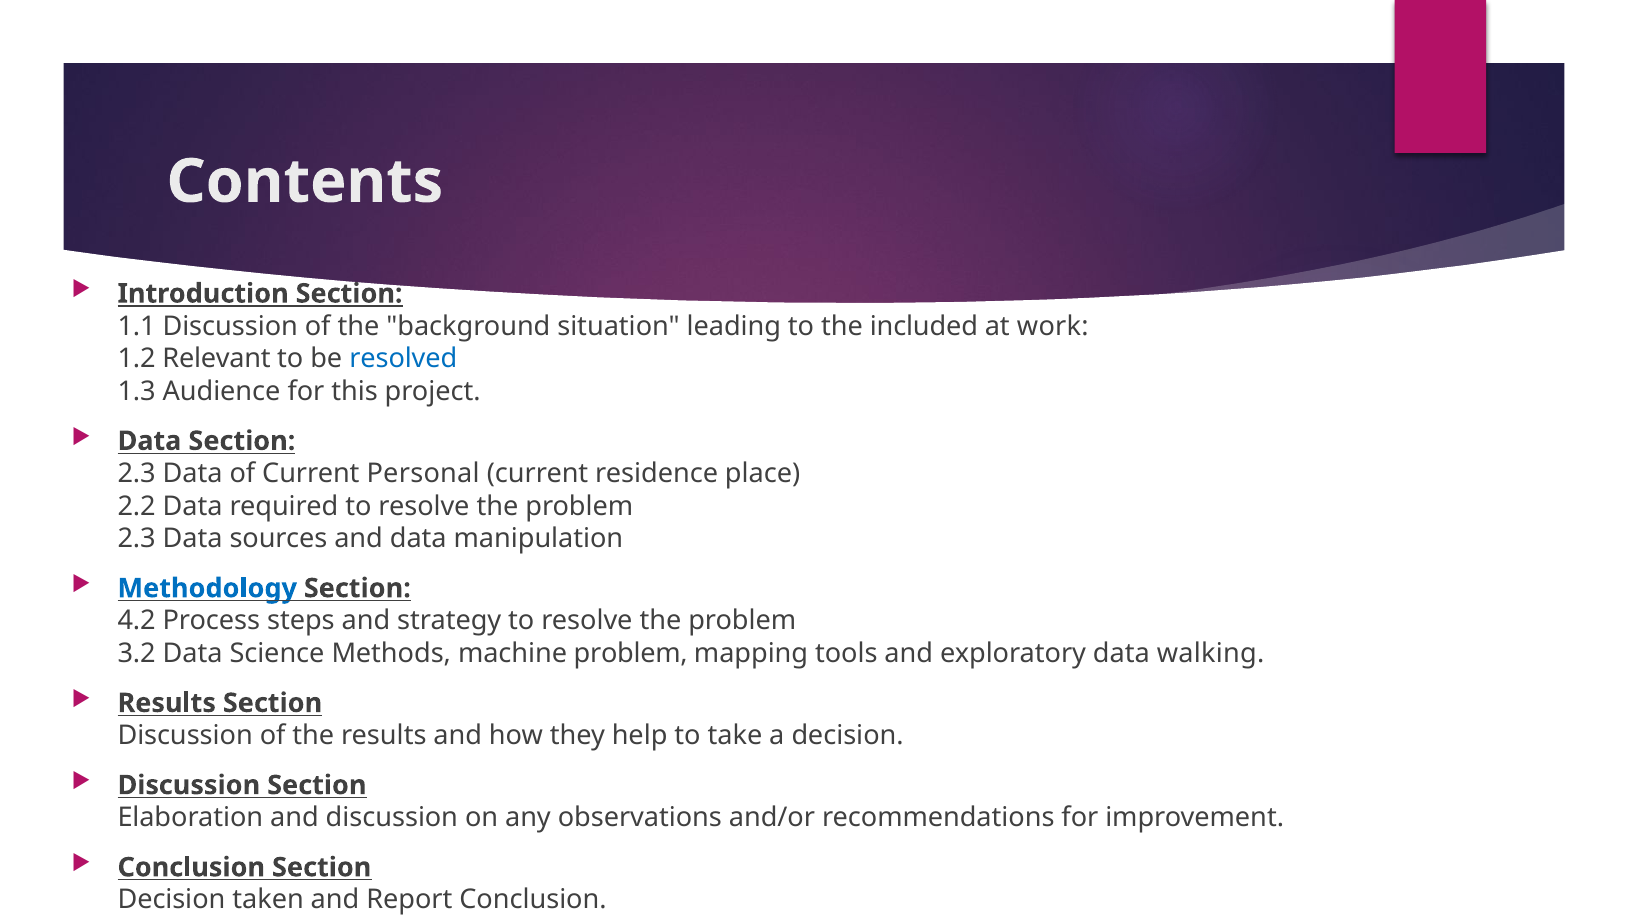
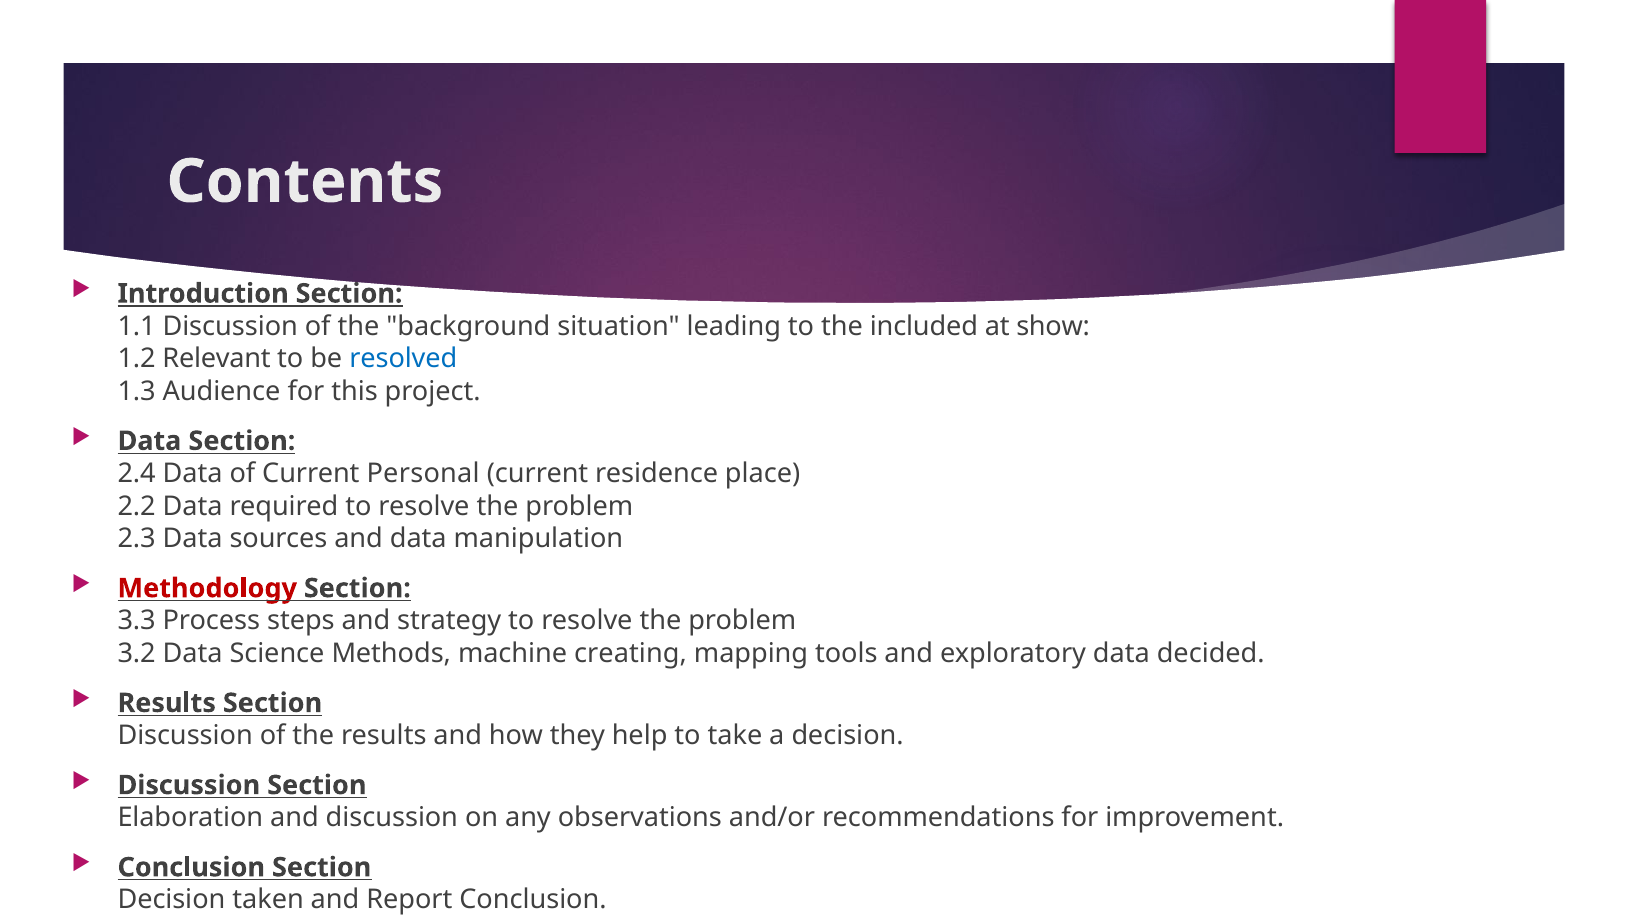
work: work -> show
2.3 at (137, 473): 2.3 -> 2.4
Methodology colour: blue -> red
4.2: 4.2 -> 3.3
machine problem: problem -> creating
walking: walking -> decided
